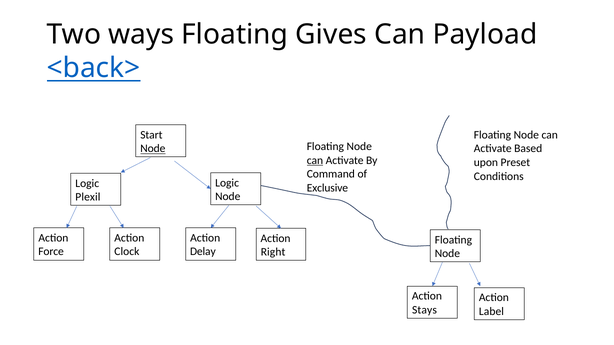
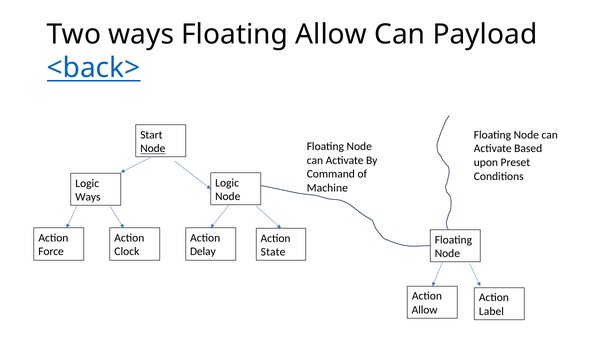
Floating Gives: Gives -> Allow
can at (315, 161) underline: present -> none
Exclusive: Exclusive -> Machine
Plexil at (88, 197): Plexil -> Ways
Right: Right -> State
Stays at (424, 310): Stays -> Allow
